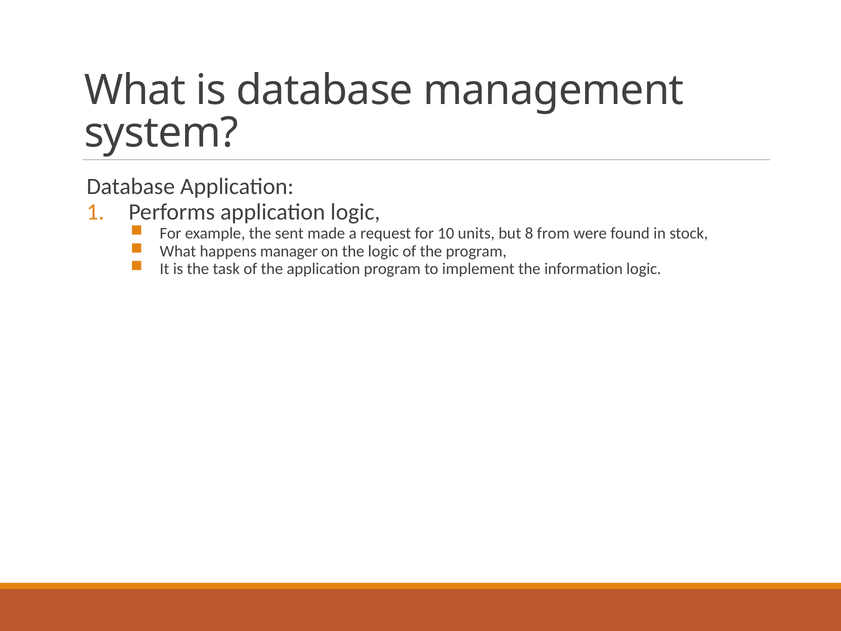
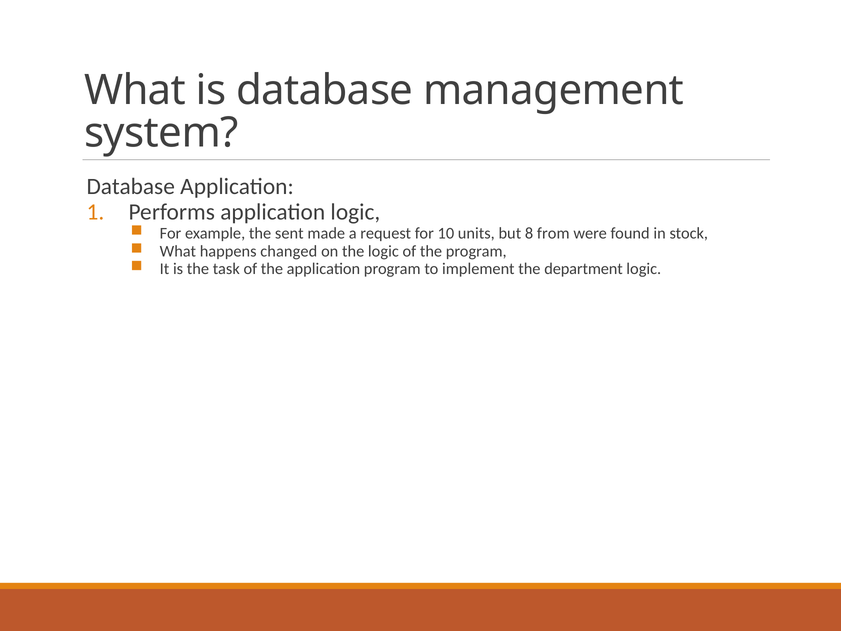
manager: manager -> changed
information: information -> department
